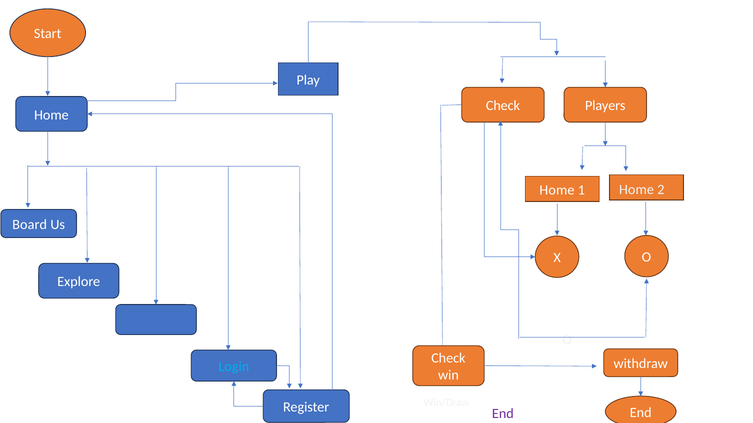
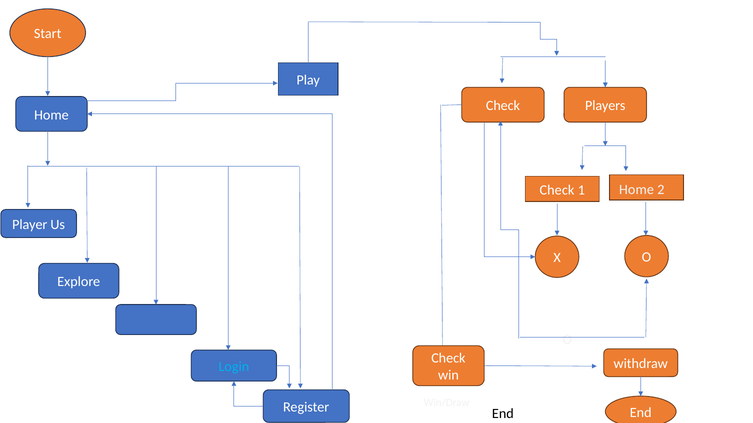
Home at (557, 190): Home -> Check
Board: Board -> Player
End at (503, 414) colour: purple -> black
